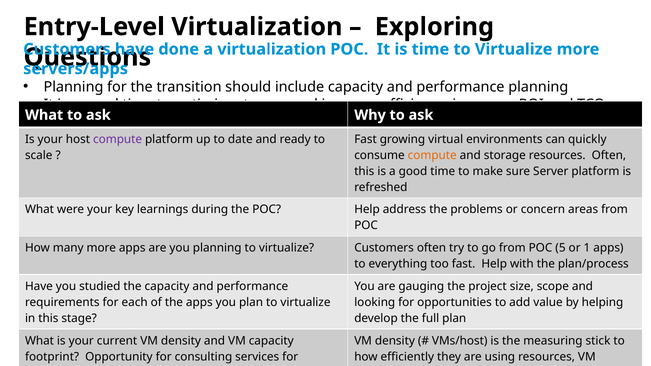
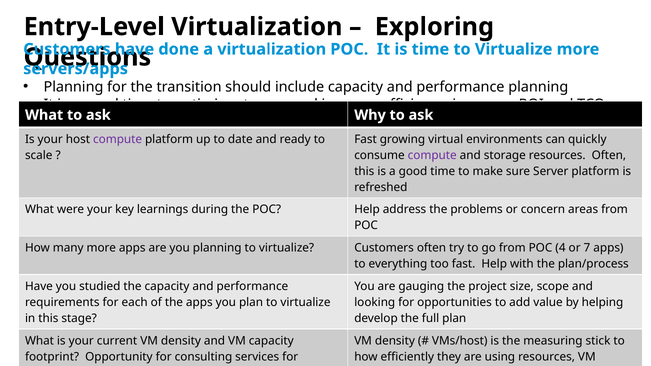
compute at (432, 155) colour: orange -> purple
5: 5 -> 4
1: 1 -> 7
